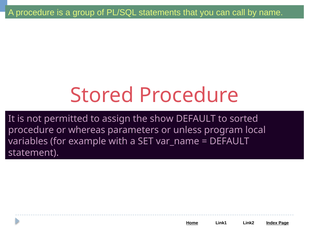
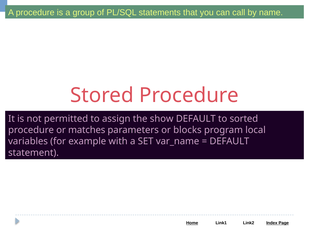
whereas: whereas -> matches
unless: unless -> blocks
